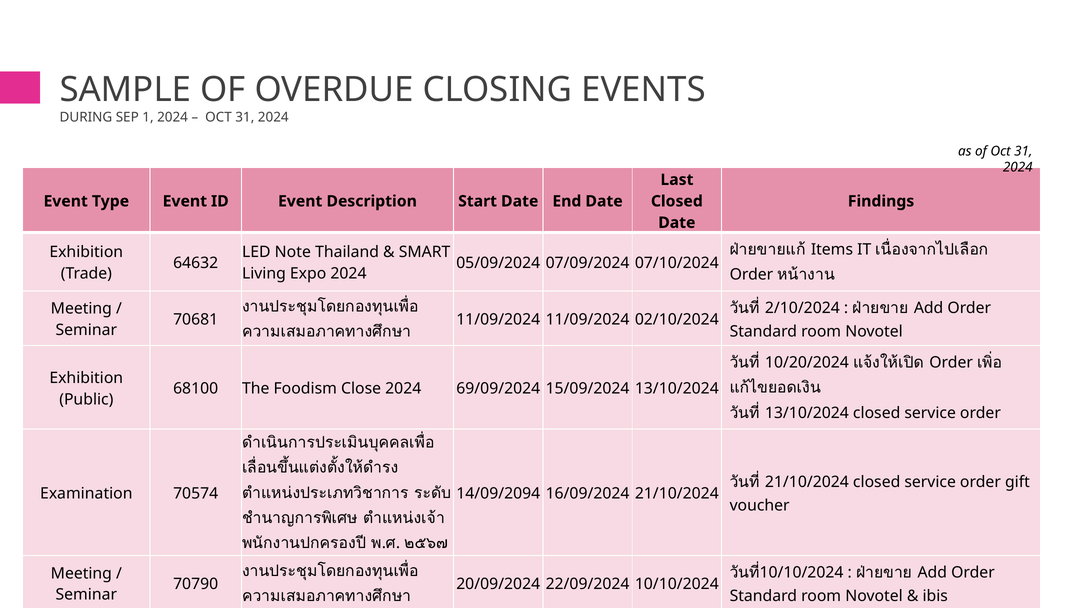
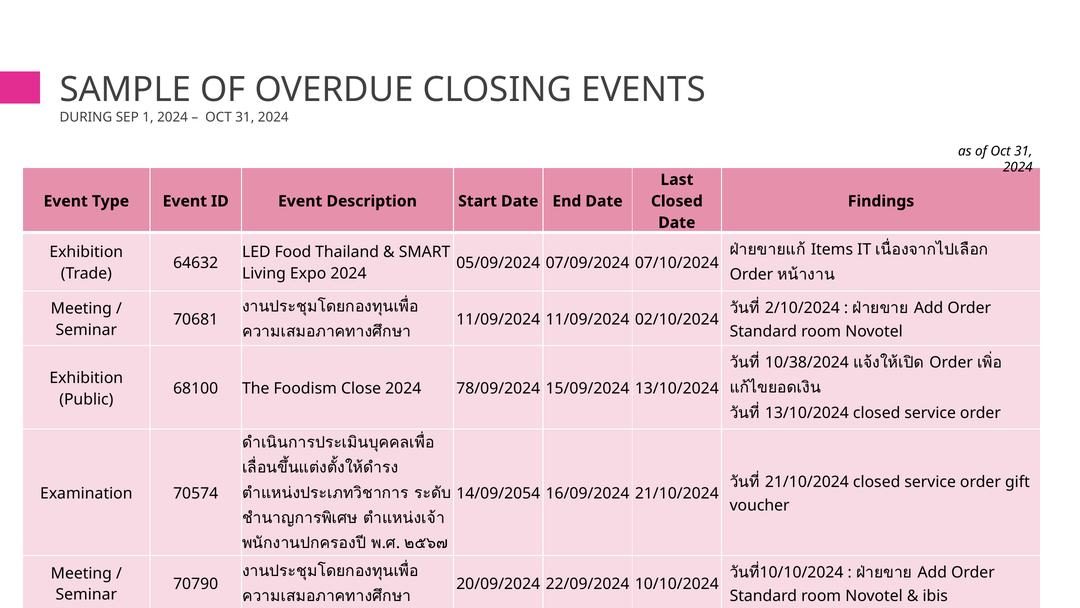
LED Note: Note -> Food
10/20/2024: 10/20/2024 -> 10/38/2024
69/09/2024: 69/09/2024 -> 78/09/2024
14/09/2094: 14/09/2094 -> 14/09/2054
